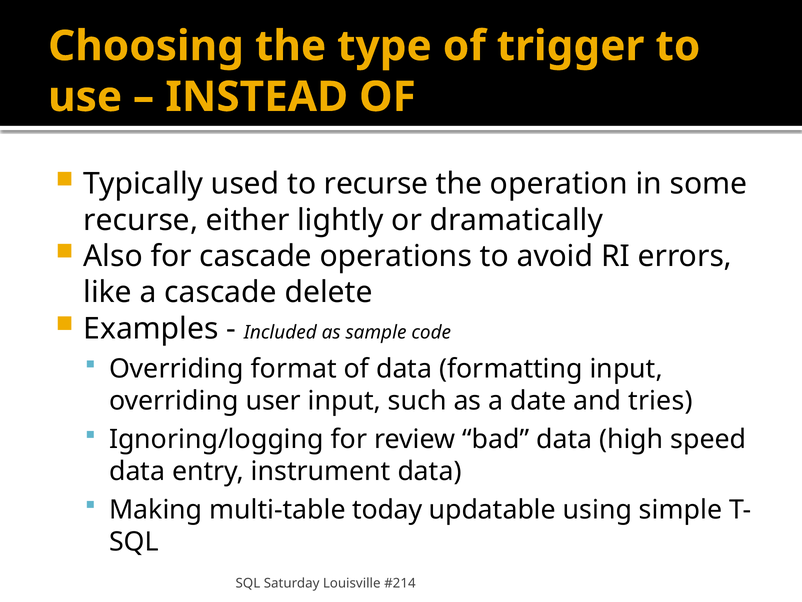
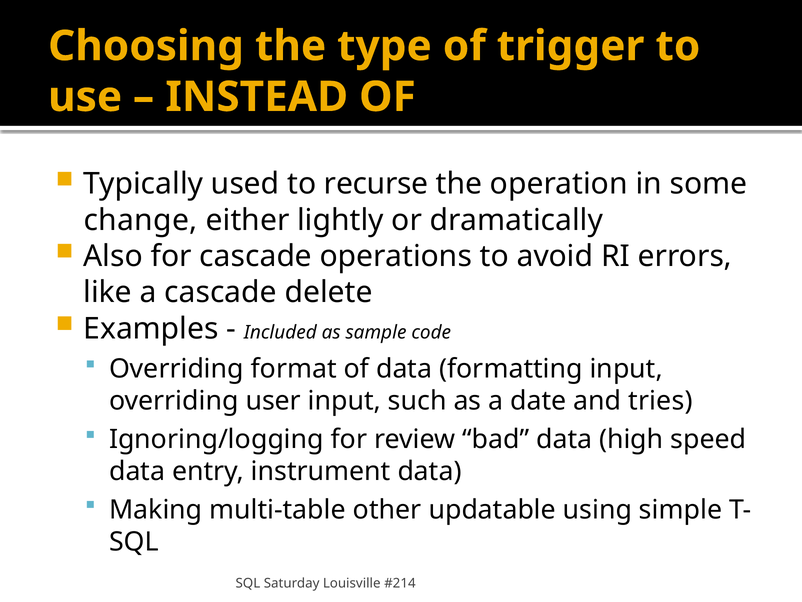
recurse at (141, 220): recurse -> change
today: today -> other
